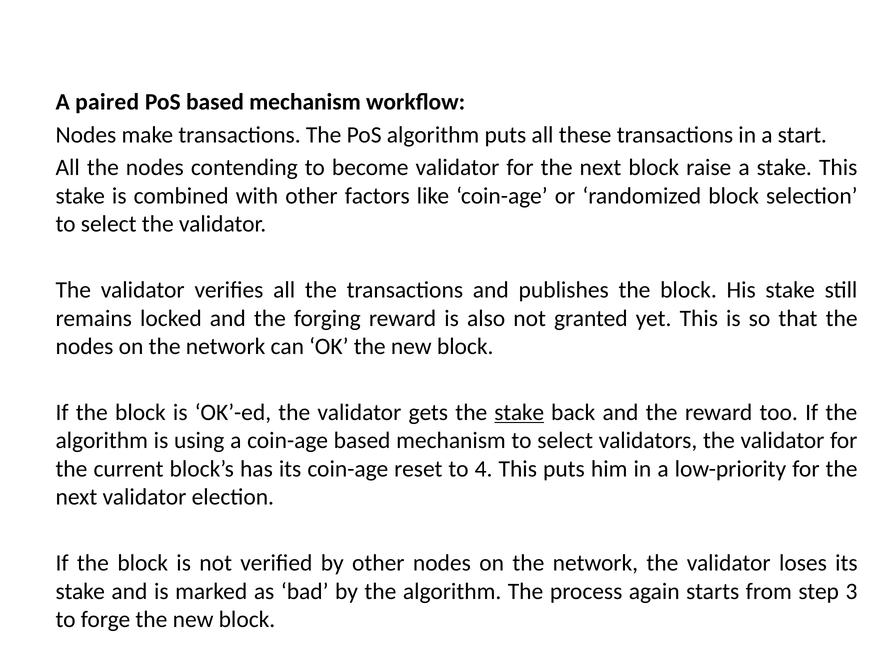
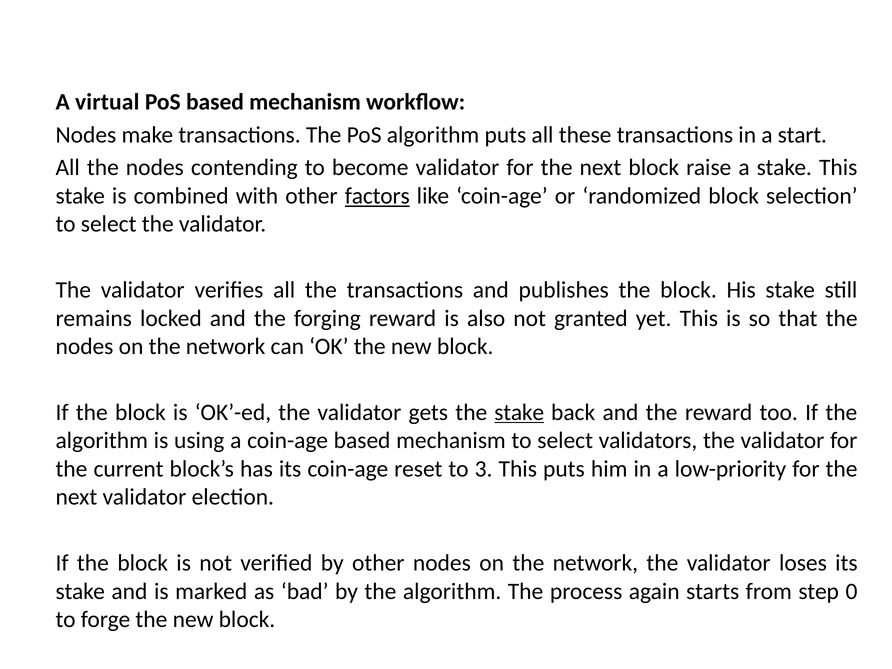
paired: paired -> virtual
factors underline: none -> present
4: 4 -> 3
3: 3 -> 0
